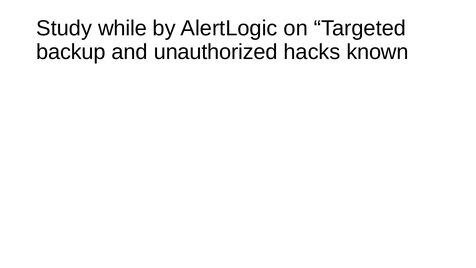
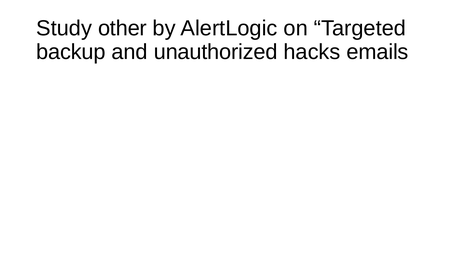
while: while -> other
known: known -> emails
